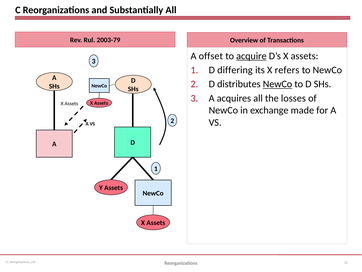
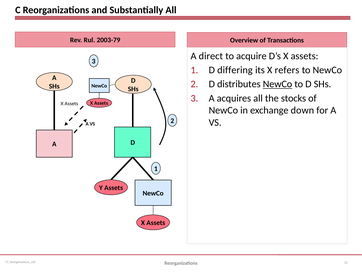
offset: offset -> direct
acquire underline: present -> none
losses: losses -> stocks
made: made -> down
